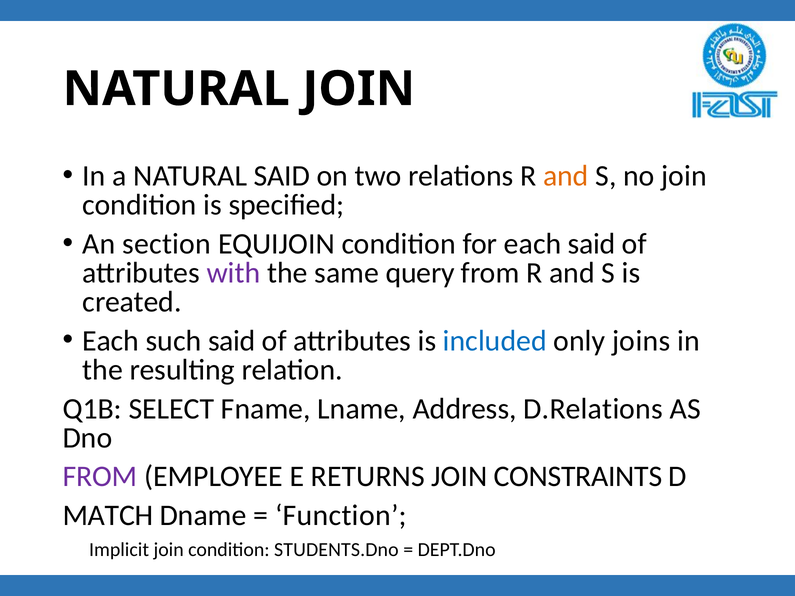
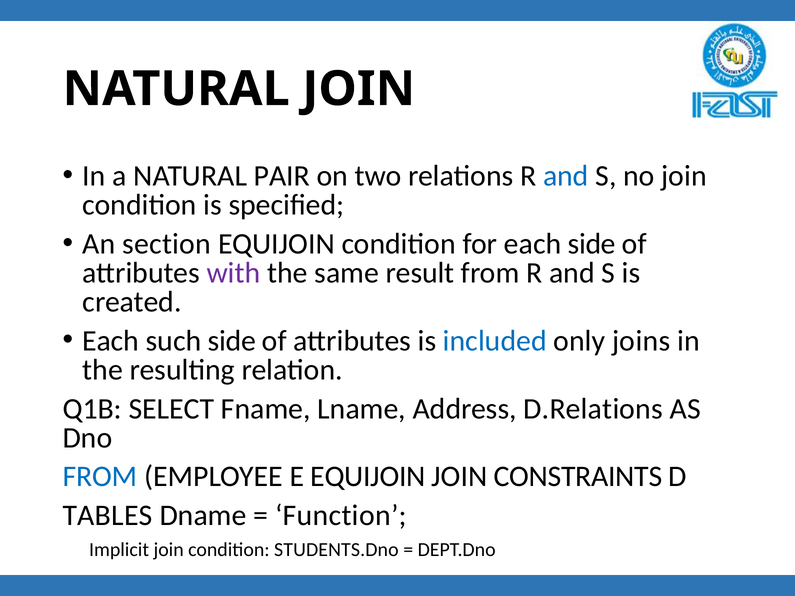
NATURAL SAID: SAID -> PAIR
and at (566, 176) colour: orange -> blue
each said: said -> side
query: query -> result
such said: said -> side
FROM at (100, 477) colour: purple -> blue
E RETURNS: RETURNS -> EQUIJOIN
MATCH: MATCH -> TABLES
